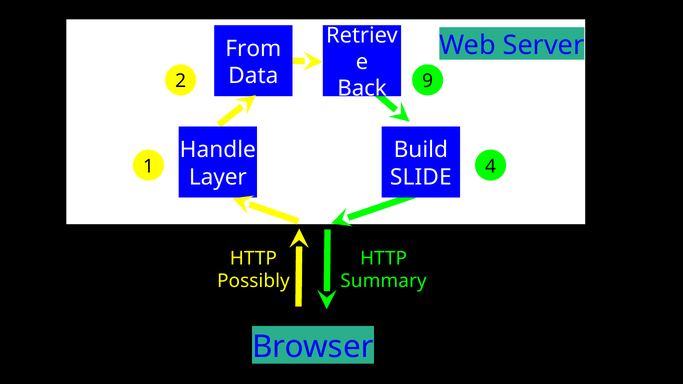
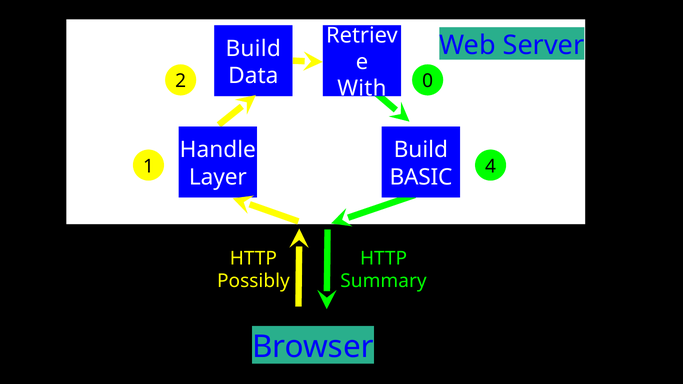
From at (253, 49): From -> Build
9: 9 -> 0
Back: Back -> With
SLIDE: SLIDE -> BASIC
